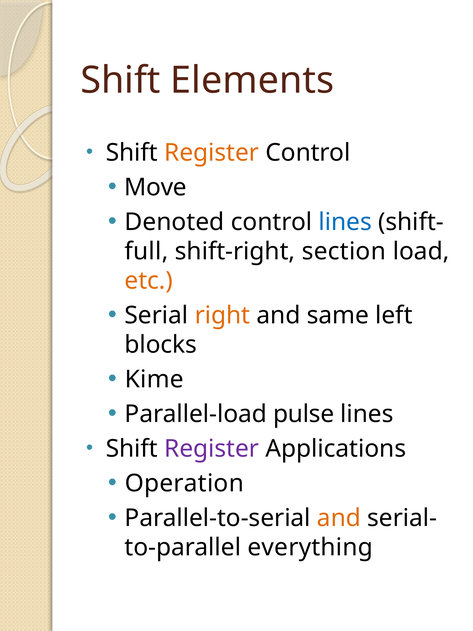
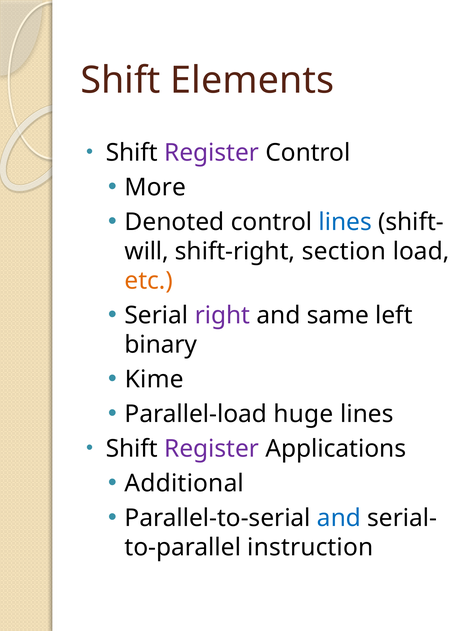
Register at (212, 153) colour: orange -> purple
Move: Move -> More
full: full -> will
right colour: orange -> purple
blocks: blocks -> binary
pulse: pulse -> huge
Operation: Operation -> Additional
and at (339, 518) colour: orange -> blue
everything: everything -> instruction
